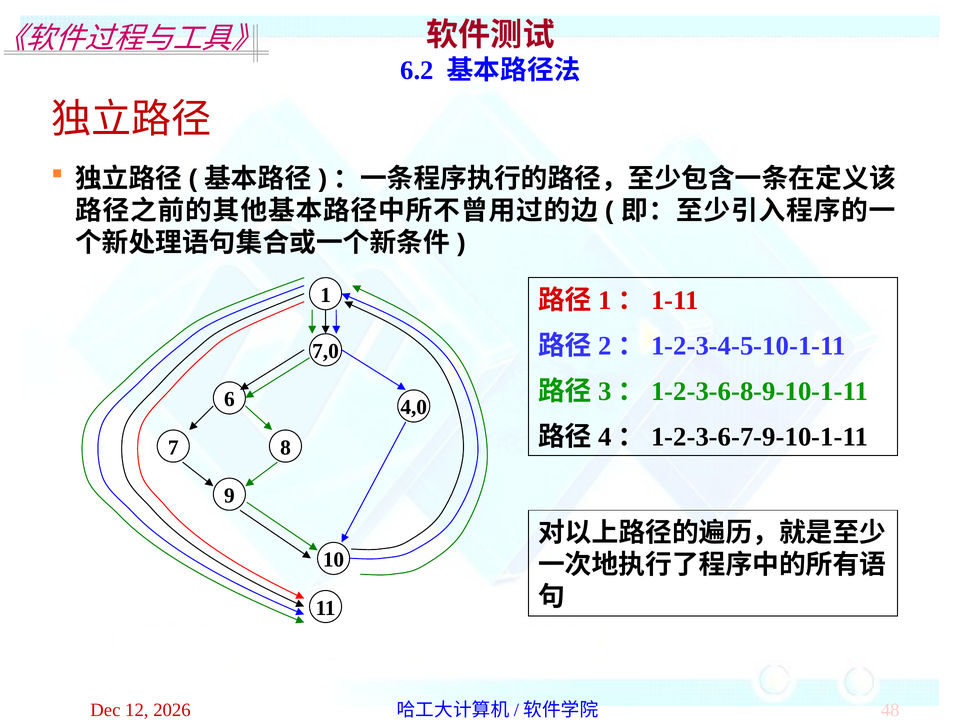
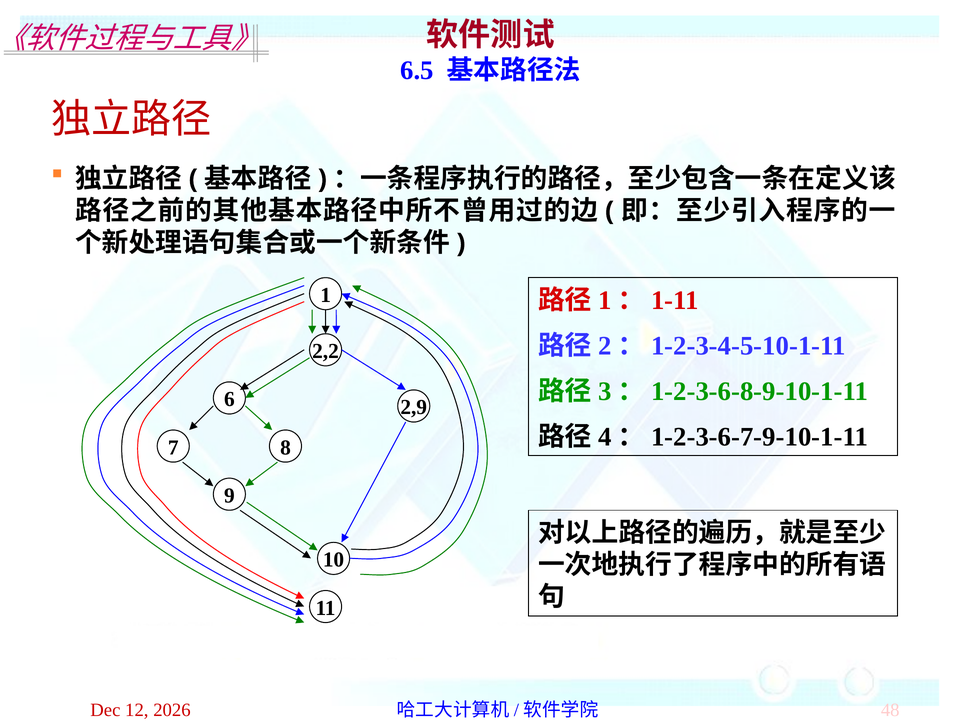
6.2: 6.2 -> 6.5
7,0: 7,0 -> 2,2
4,0: 4,0 -> 2,9
